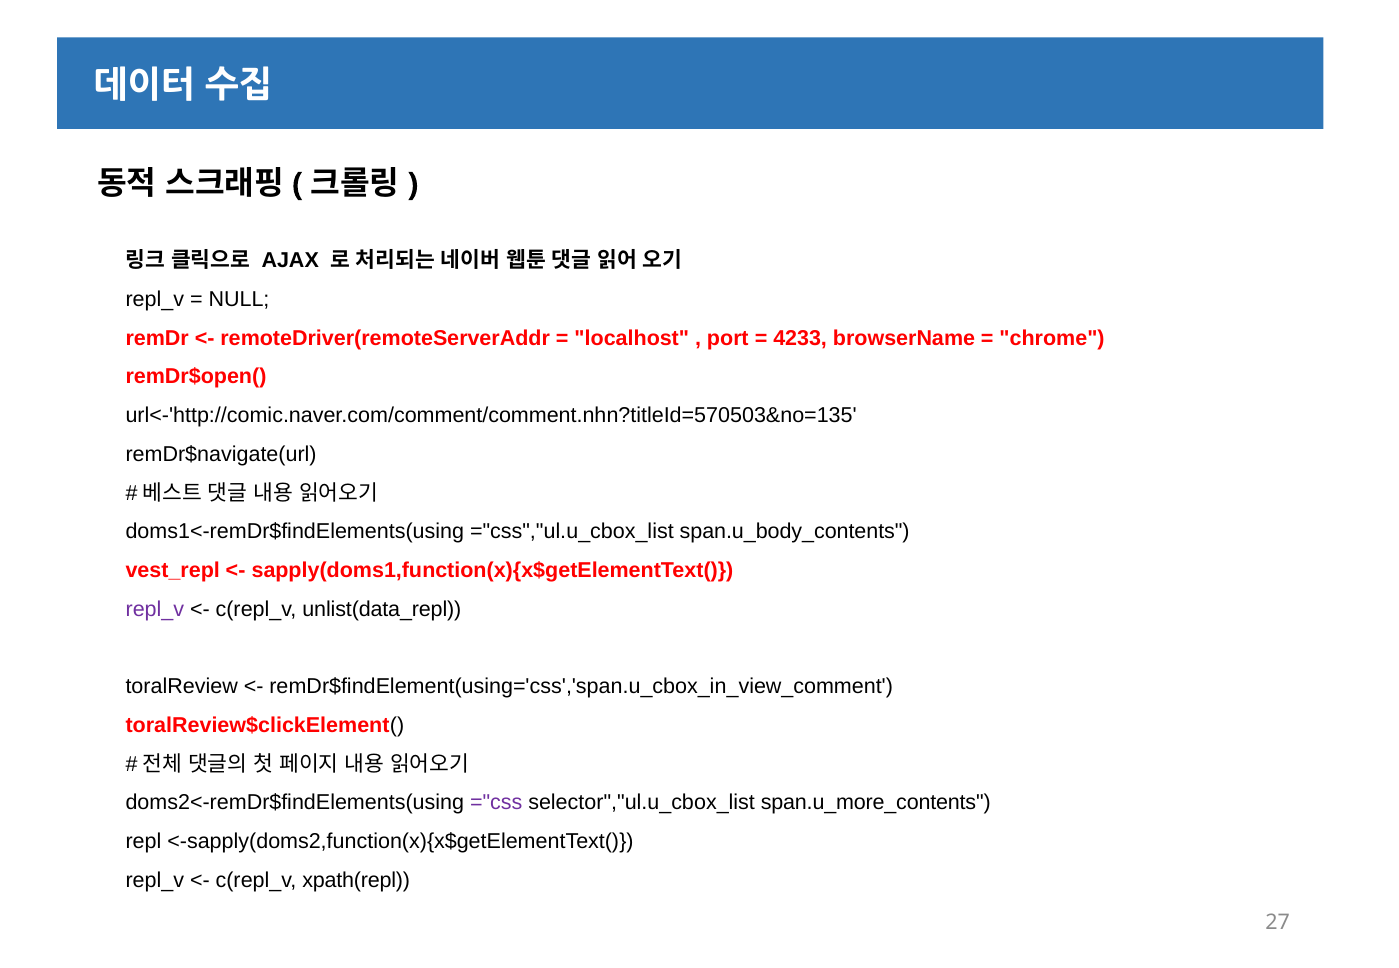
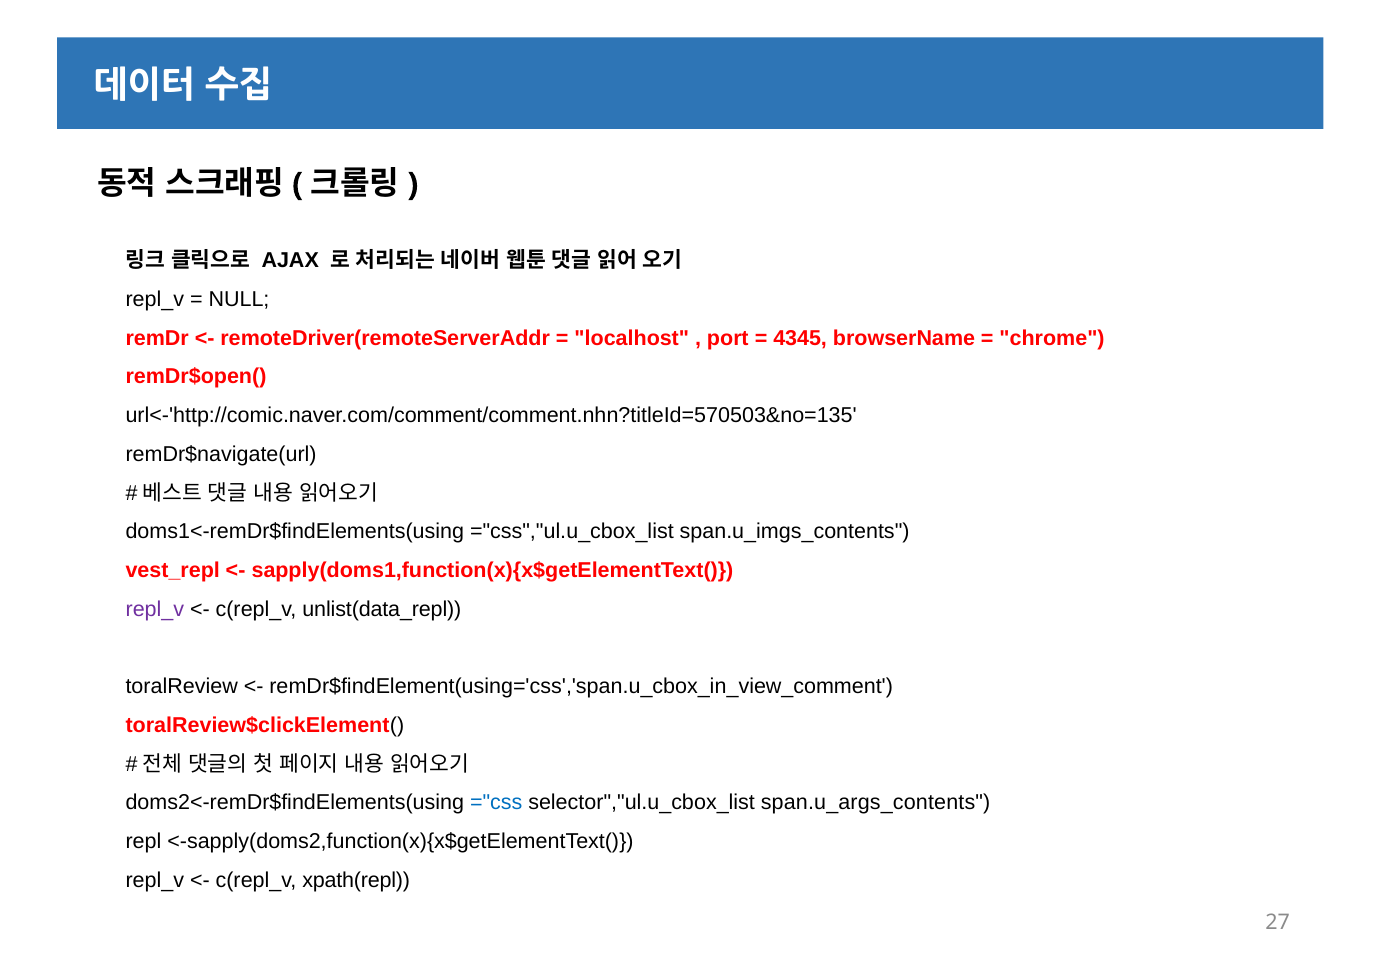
4233: 4233 -> 4345
span.u_body_contents: span.u_body_contents -> span.u_imgs_contents
="css colour: purple -> blue
span.u_more_contents: span.u_more_contents -> span.u_args_contents
